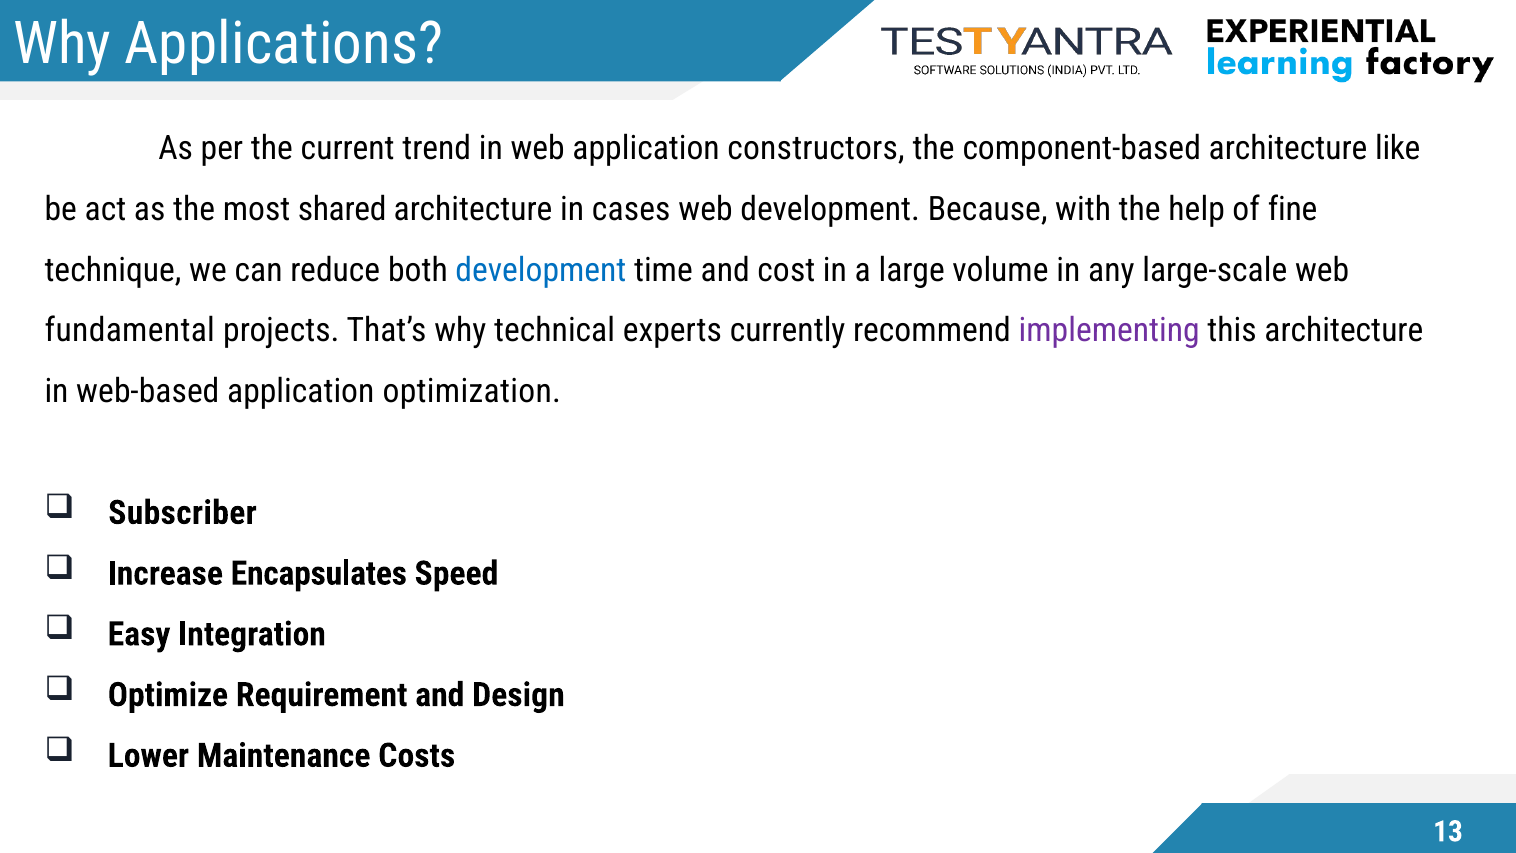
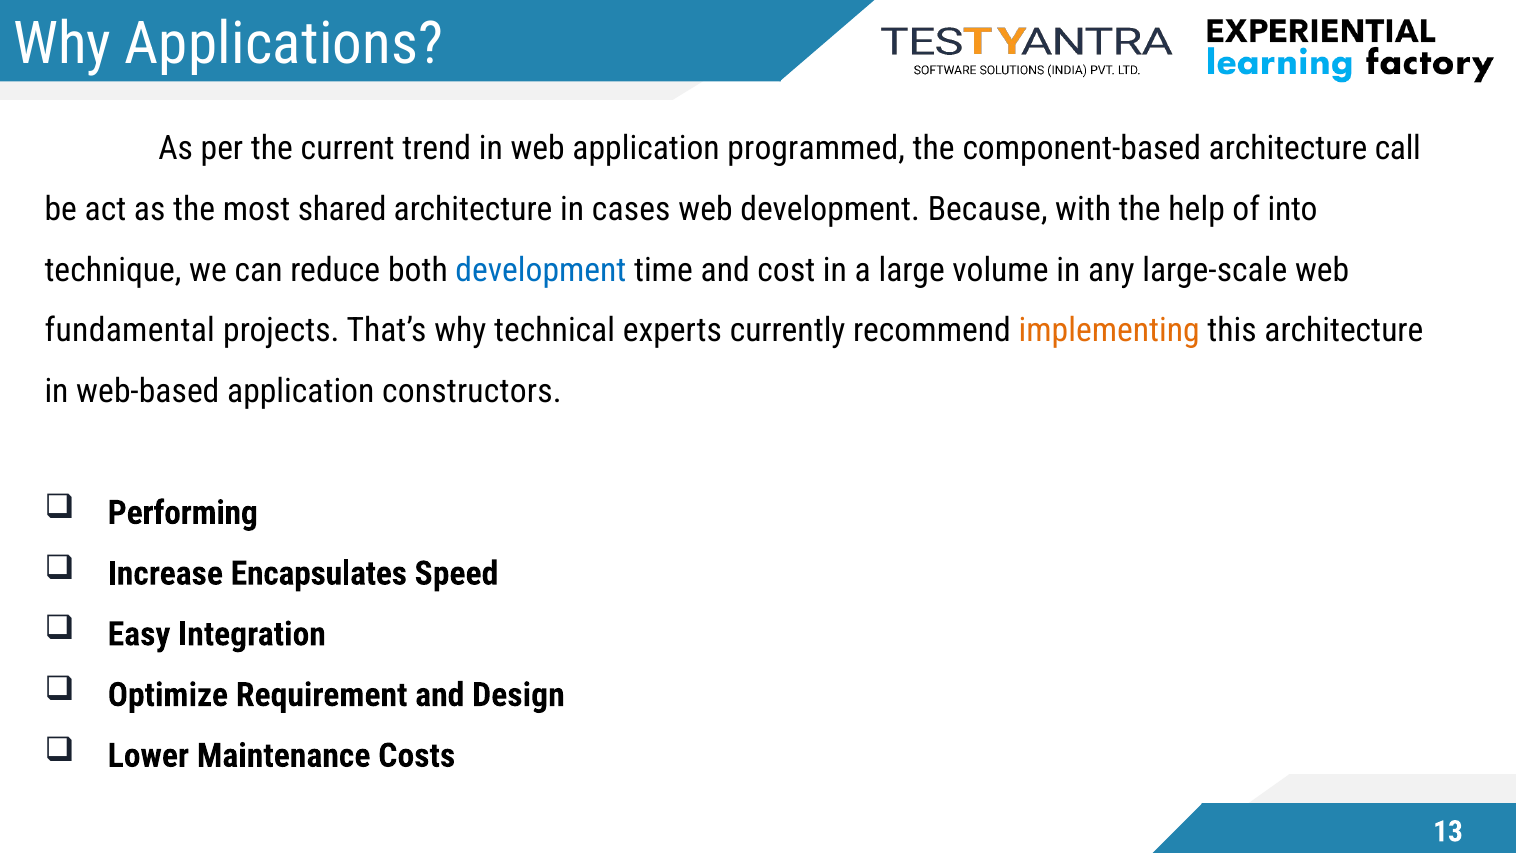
constructors: constructors -> programmed
like: like -> call
fine: fine -> into
implementing colour: purple -> orange
optimization: optimization -> constructors
Subscriber: Subscriber -> Performing
